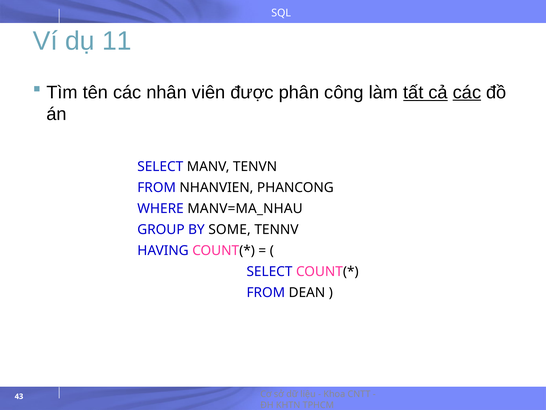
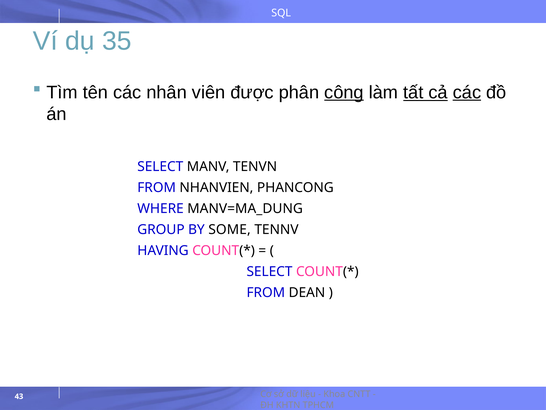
11: 11 -> 35
công underline: none -> present
MANV=MA_NHAU: MANV=MA_NHAU -> MANV=MA_DUNG
